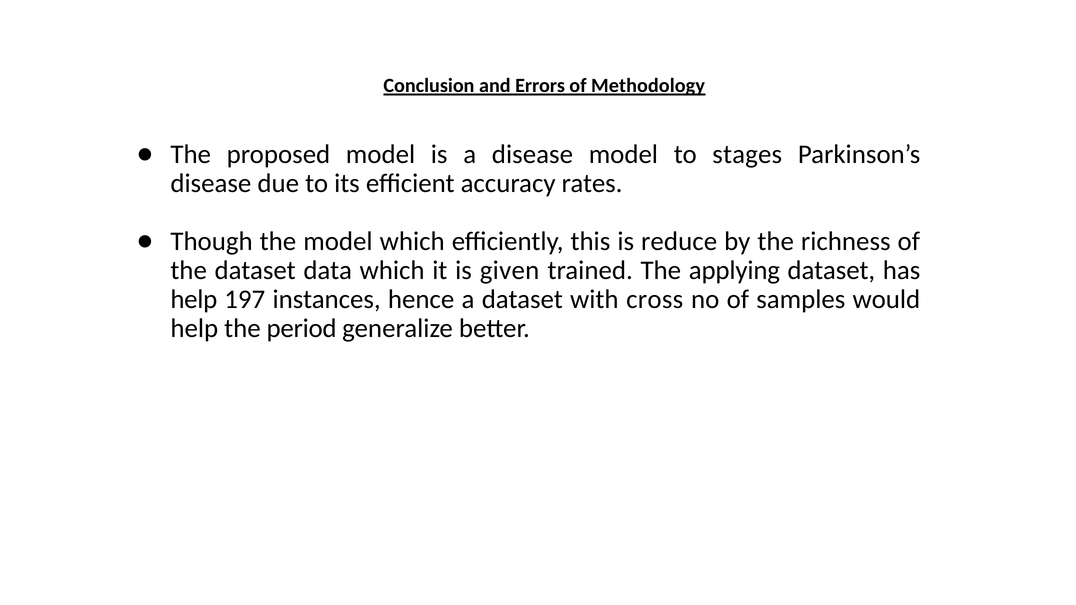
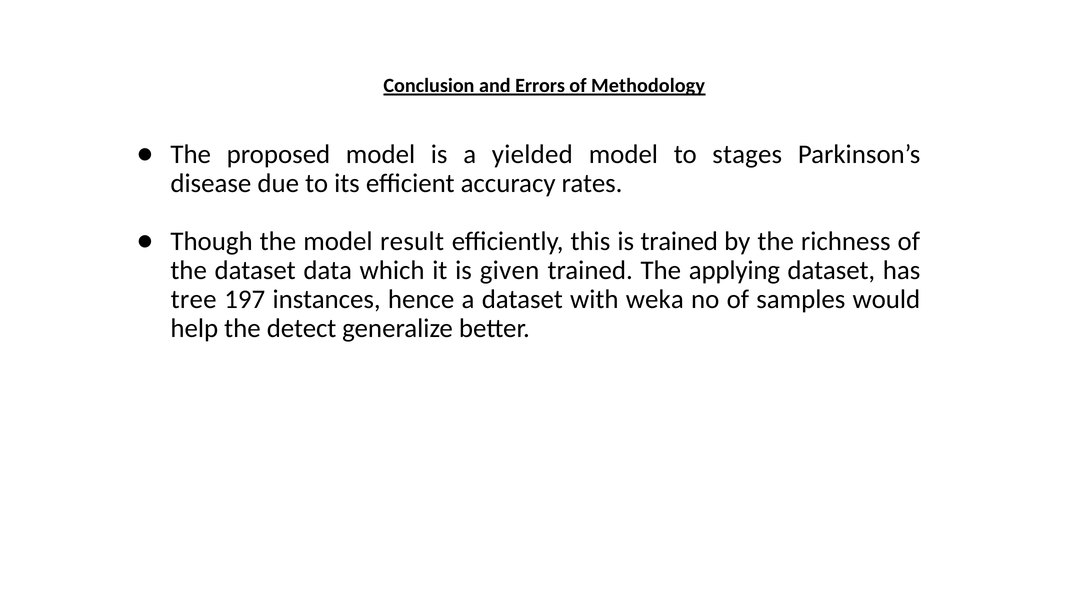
a disease: disease -> yielded
model which: which -> result
is reduce: reduce -> trained
help at (194, 300): help -> tree
cross: cross -> weka
period: period -> detect
